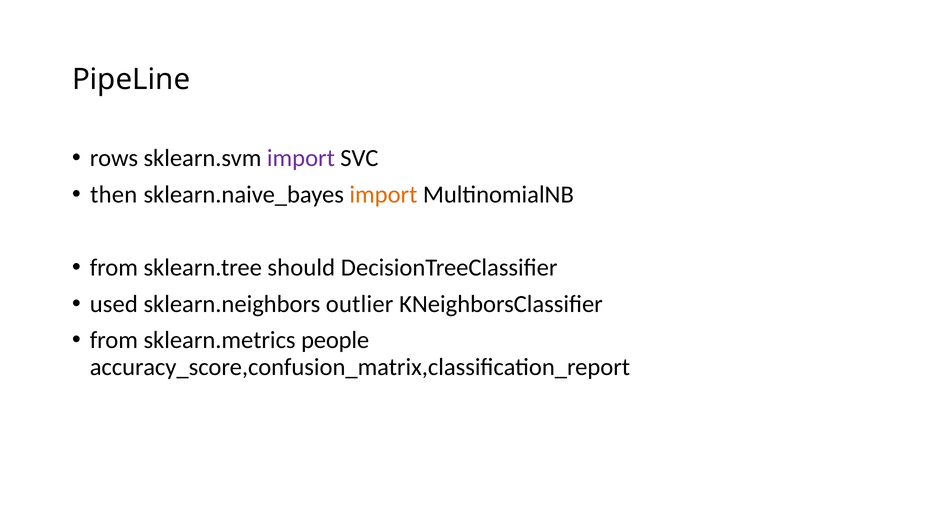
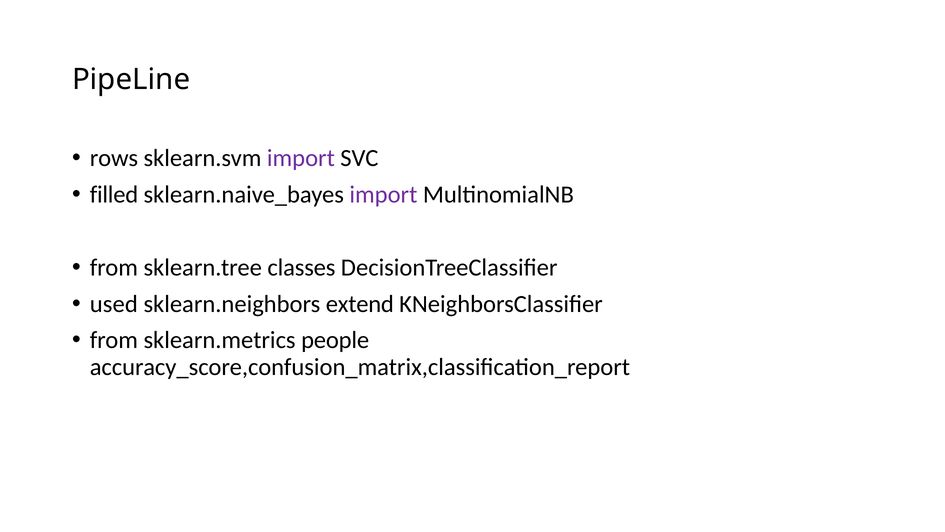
then: then -> filled
import at (383, 195) colour: orange -> purple
should: should -> classes
outlier: outlier -> extend
